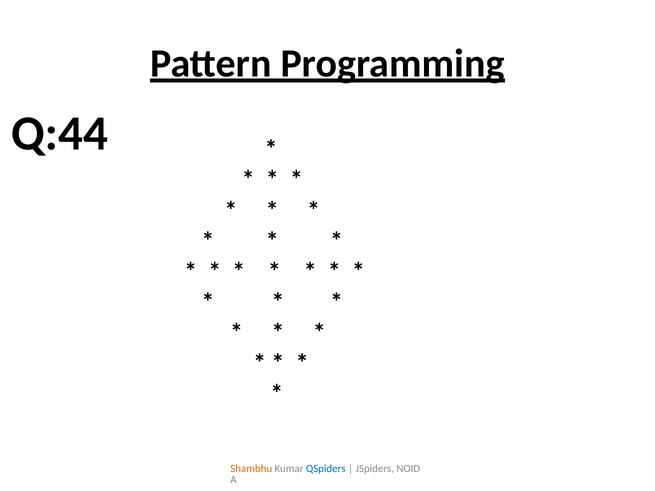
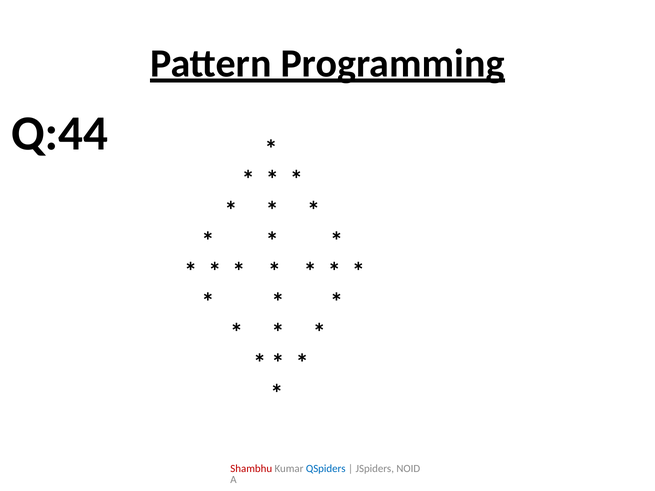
Shambhu colour: orange -> red
